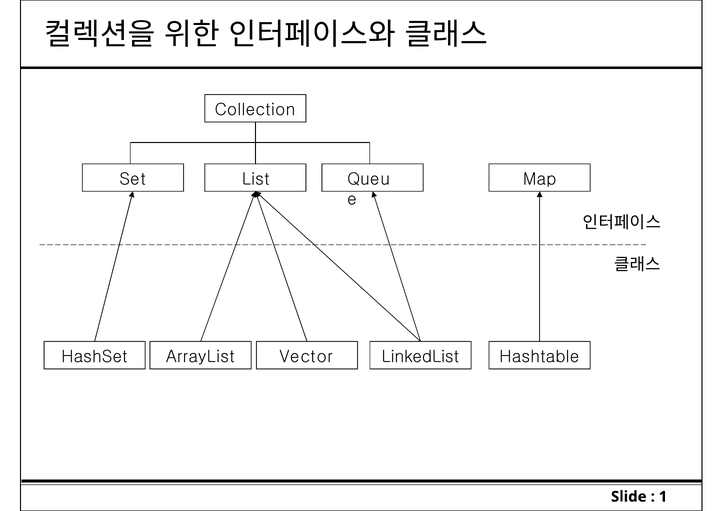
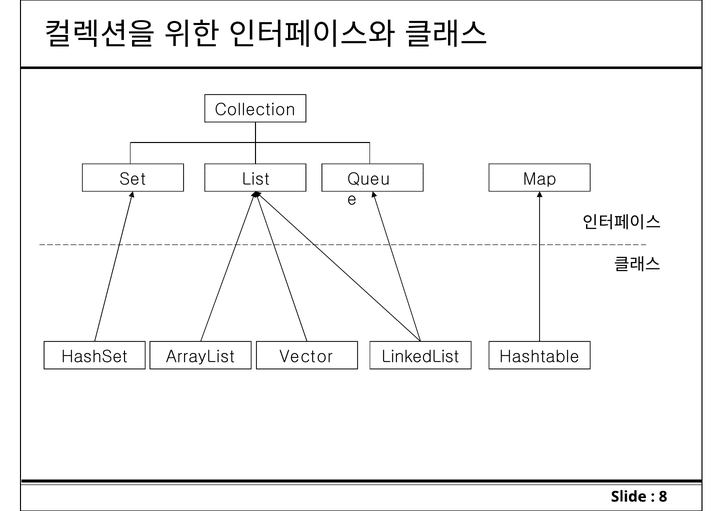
1: 1 -> 8
